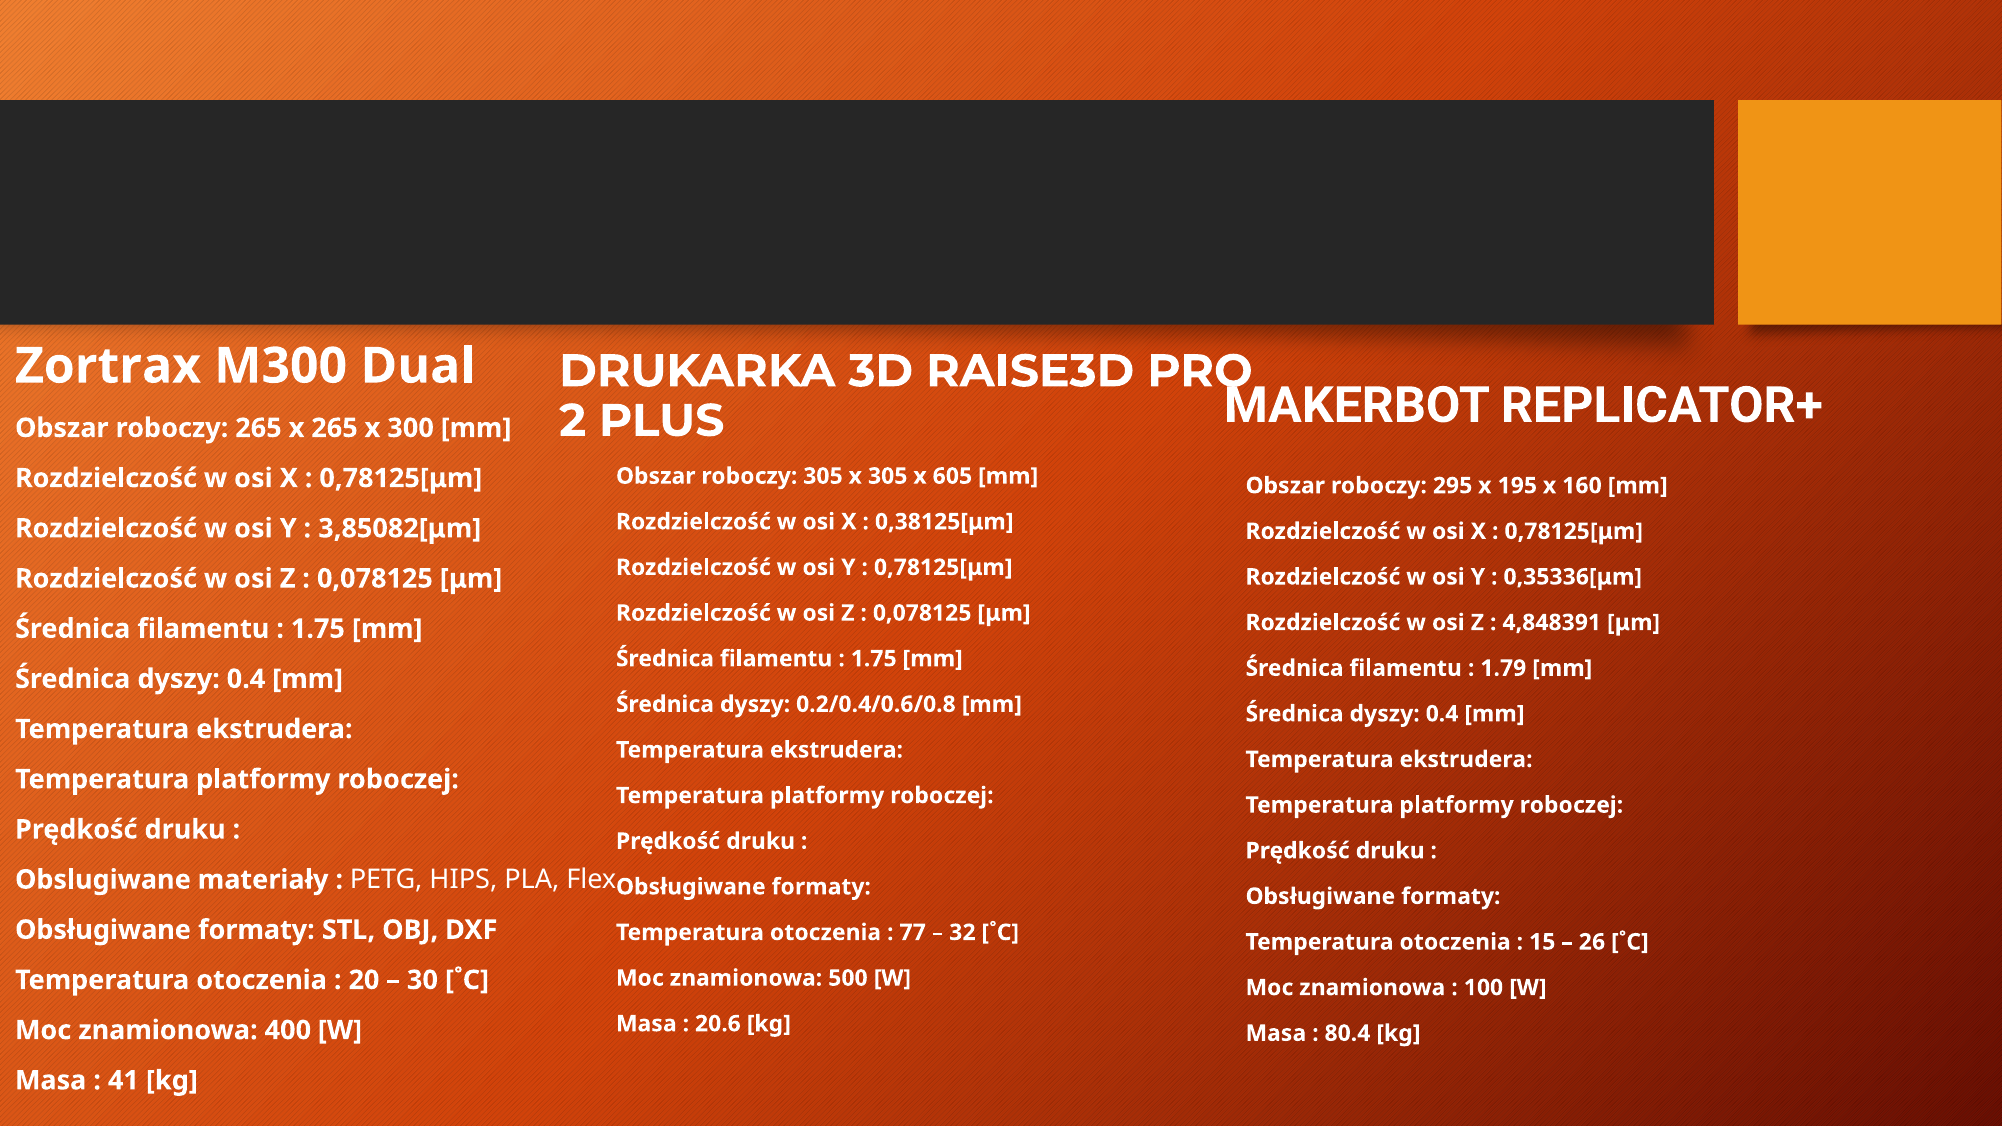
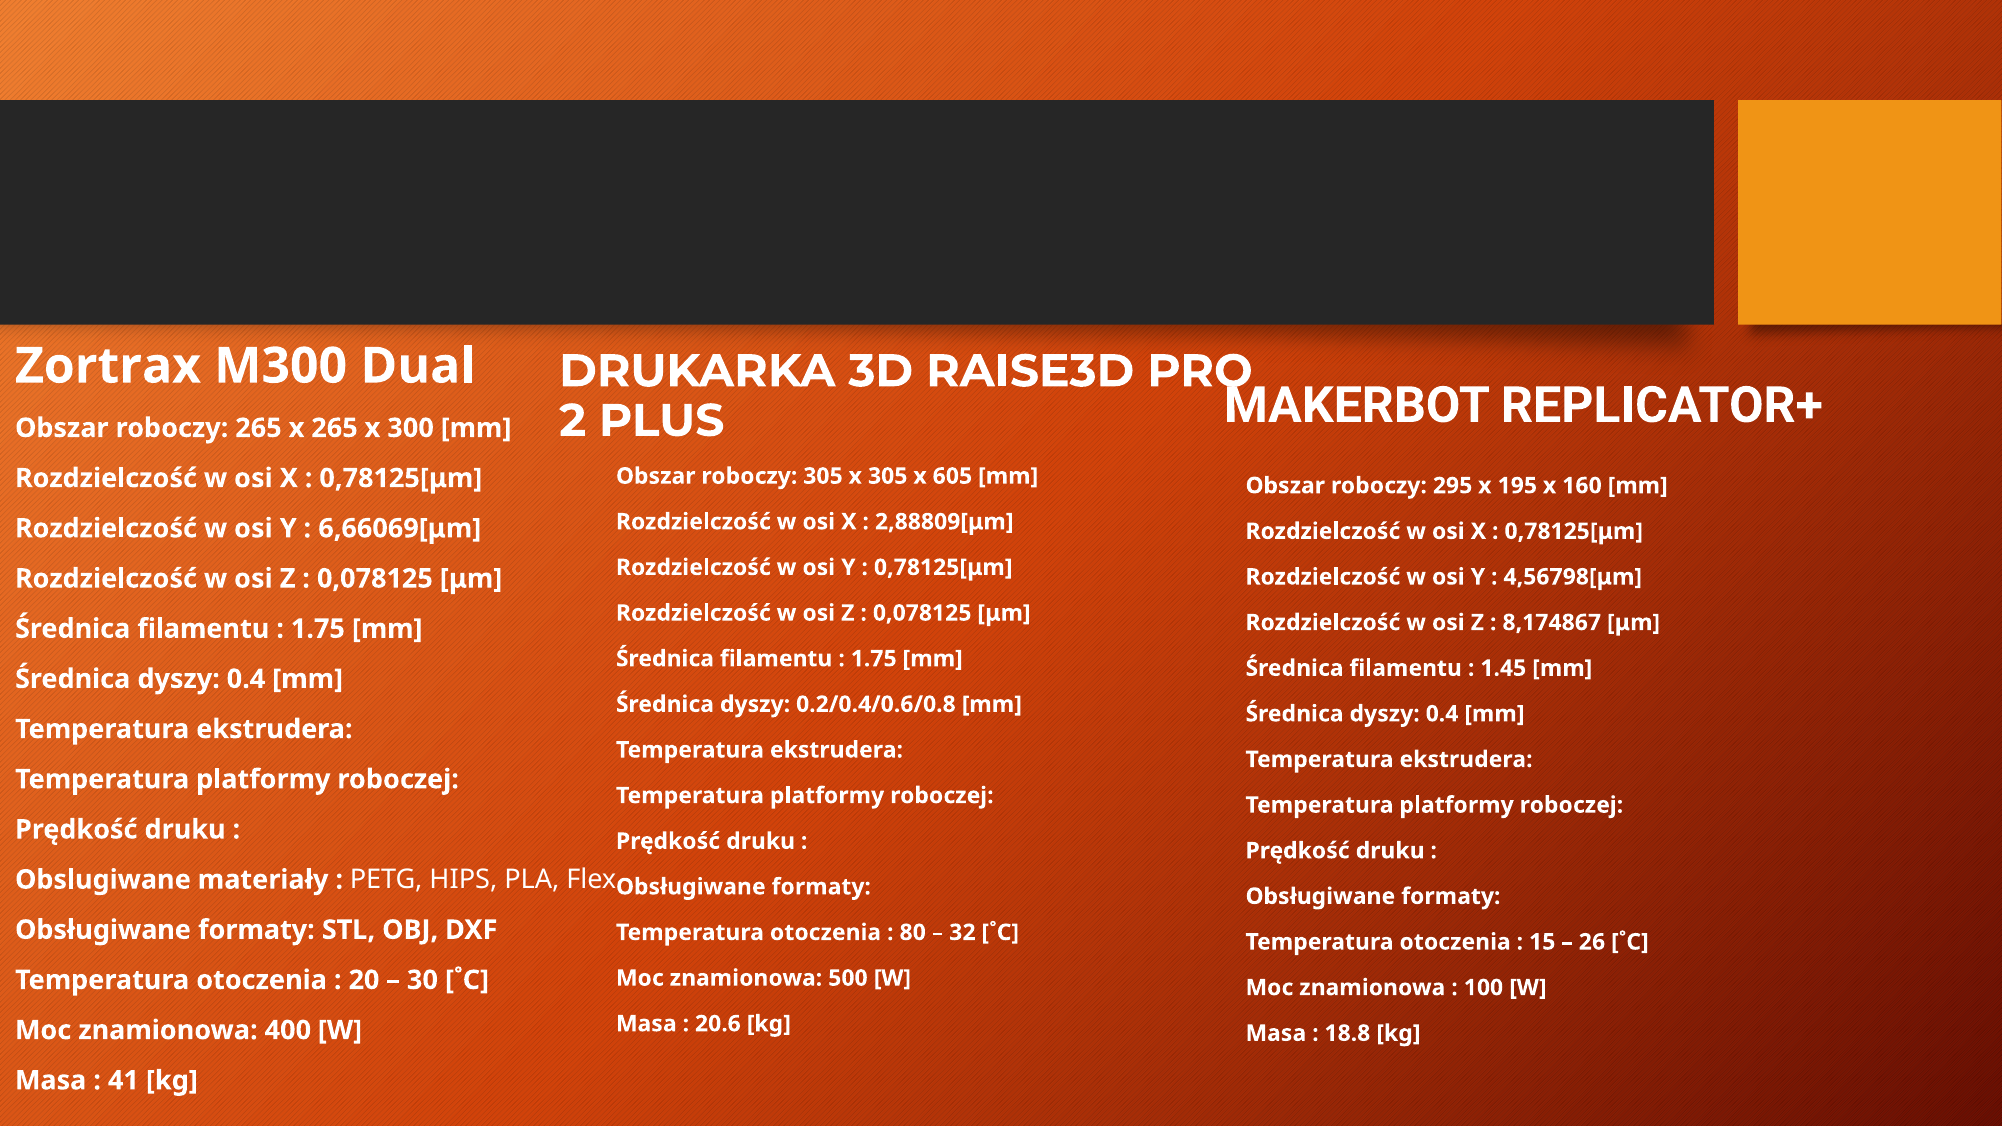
0,38125[μm: 0,38125[μm -> 2,88809[μm
3,85082[μm: 3,85082[μm -> 6,66069[μm
0,35336[μm: 0,35336[μm -> 4,56798[μm
4,848391: 4,848391 -> 8,174867
1.79: 1.79 -> 1.45
77: 77 -> 80
80.4: 80.4 -> 18.8
